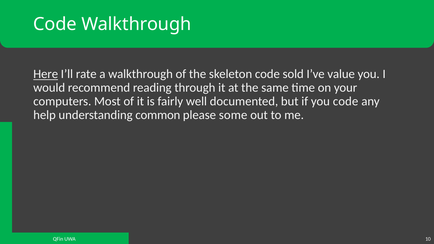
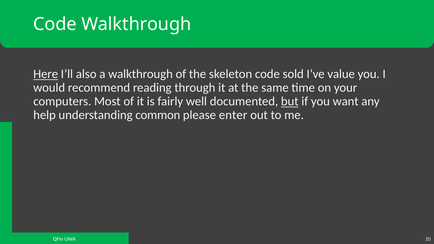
rate: rate -> also
but underline: none -> present
you code: code -> want
some: some -> enter
